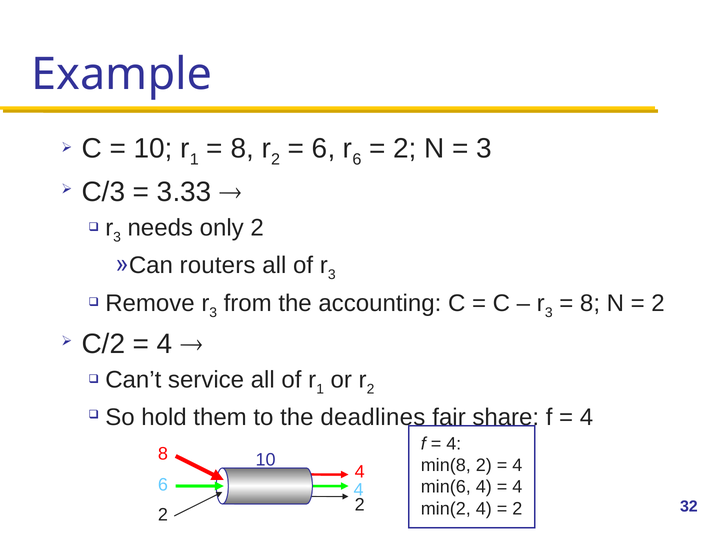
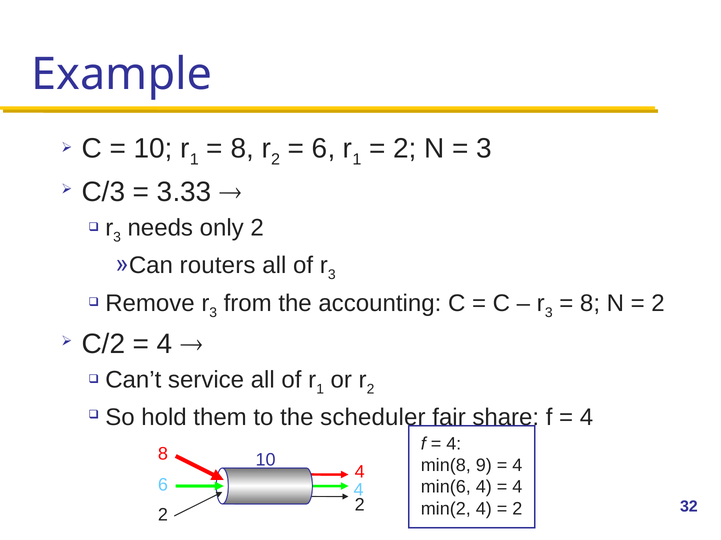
6 at (357, 160): 6 -> 1
deadlines: deadlines -> scheduler
min(8 2: 2 -> 9
